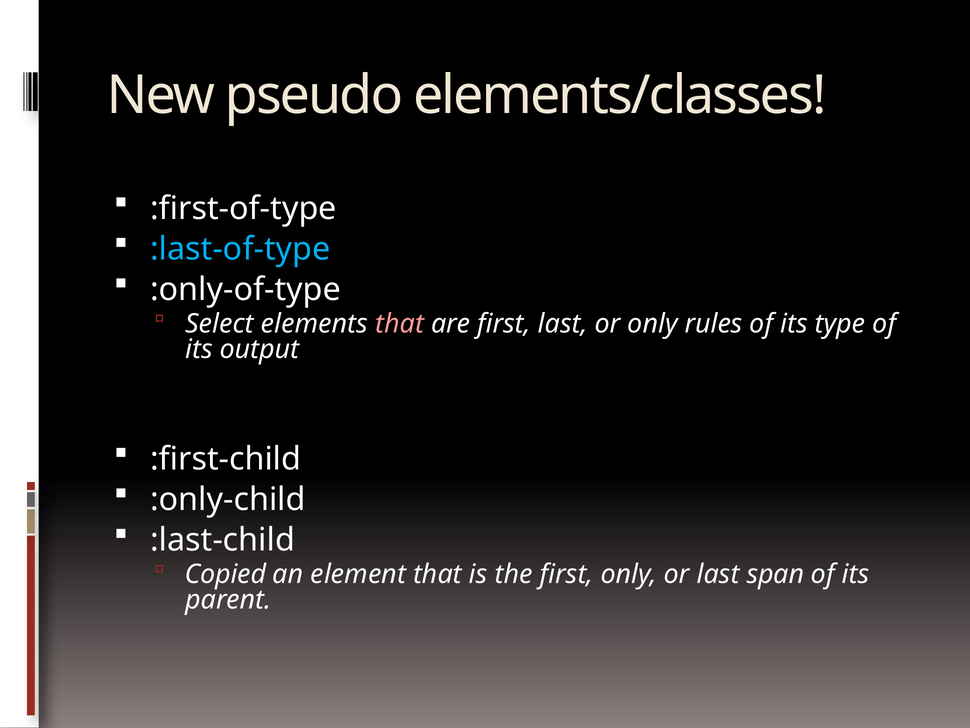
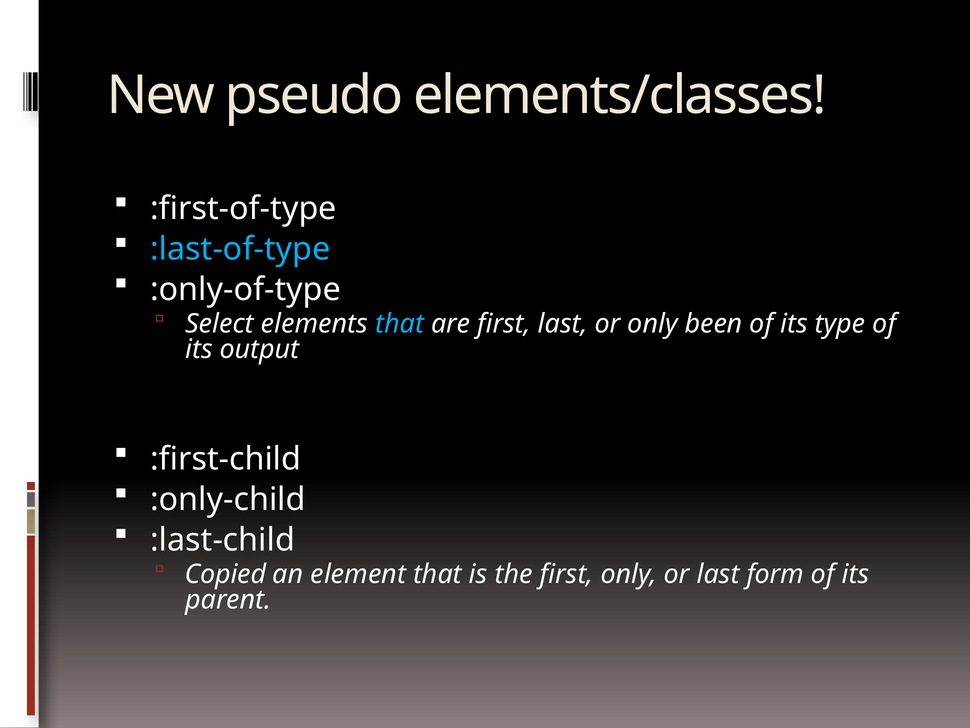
that at (400, 323) colour: pink -> light blue
rules: rules -> been
span: span -> form
